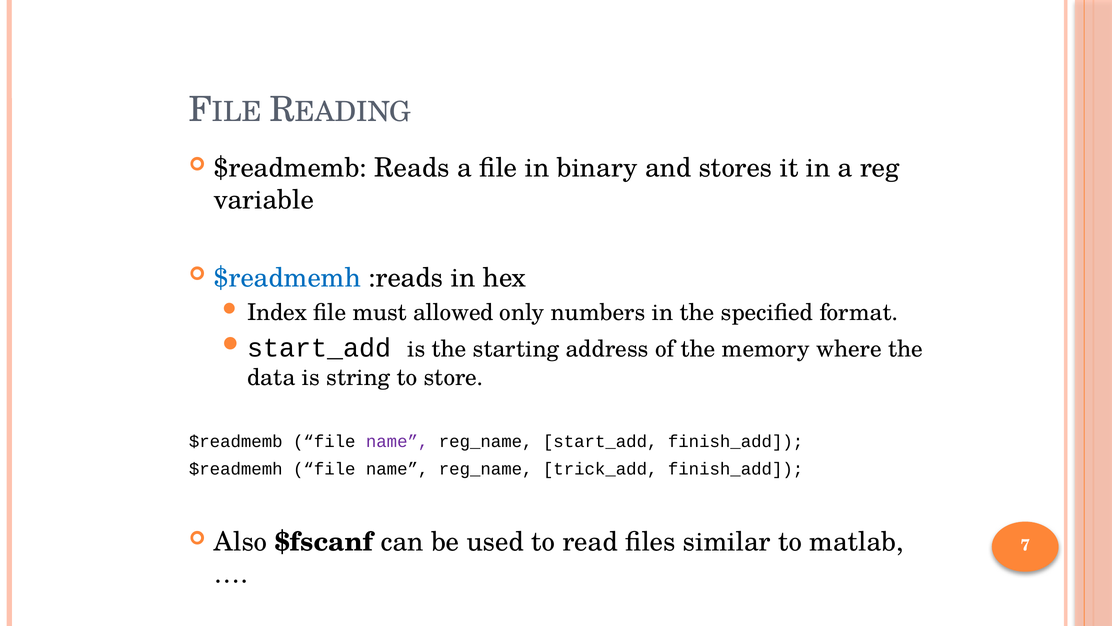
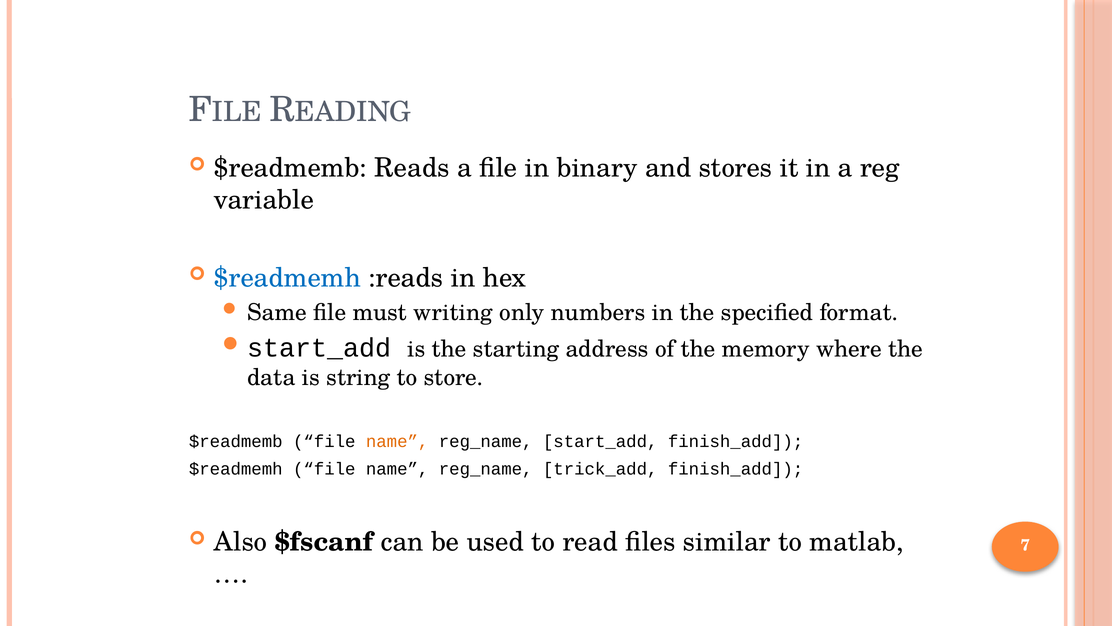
Index: Index -> Same
allowed: allowed -> writing
name at (397, 441) colour: purple -> orange
